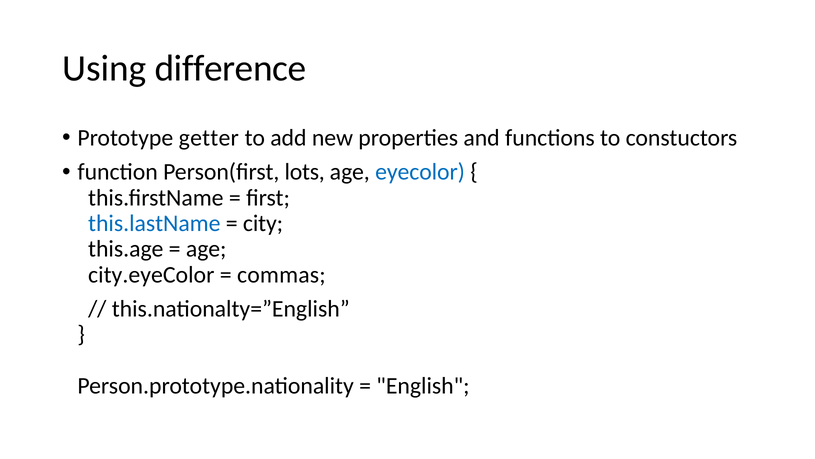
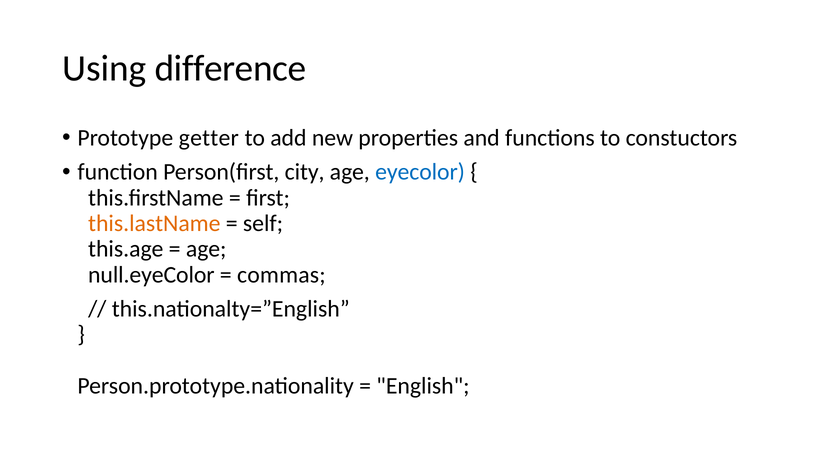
lots: lots -> city
this.lastName colour: blue -> orange
city: city -> self
city.eyeColor: city.eyeColor -> null.eyeColor
